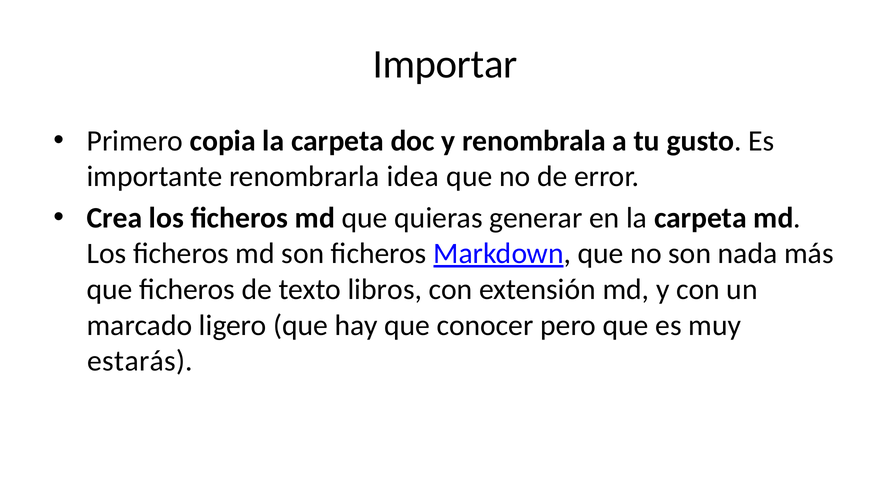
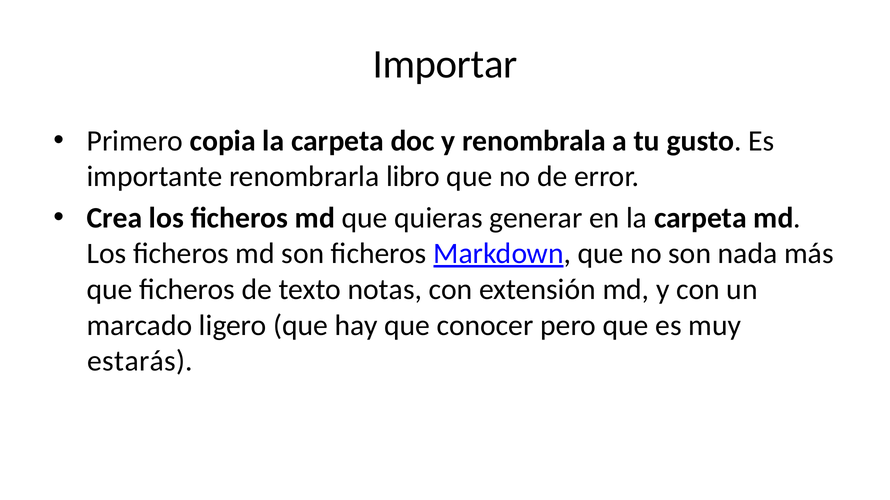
idea: idea -> libro
libros: libros -> notas
